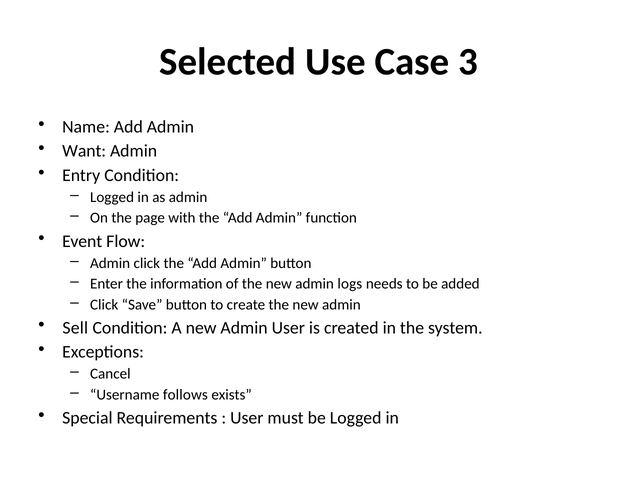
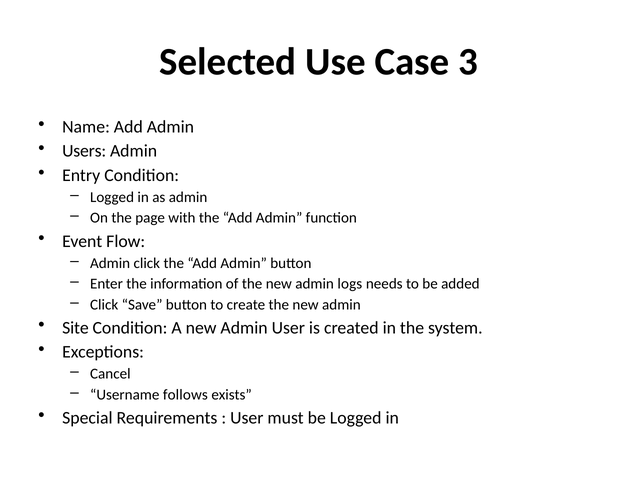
Want: Want -> Users
Sell: Sell -> Site
